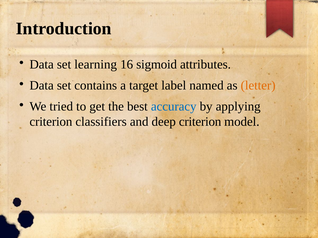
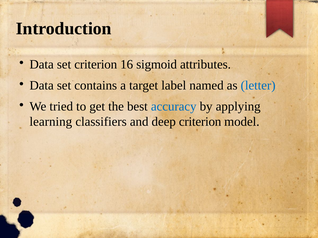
set learning: learning -> criterion
letter colour: orange -> blue
criterion at (51, 122): criterion -> learning
